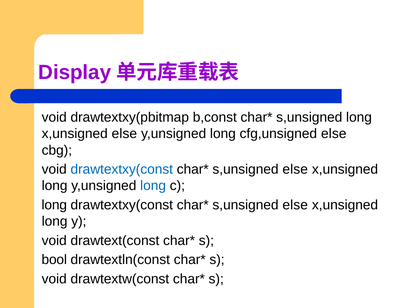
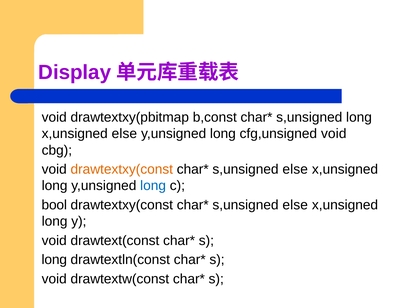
cfg,unsigned else: else -> void
drawtextxy(const at (122, 169) colour: blue -> orange
long at (54, 205): long -> bool
bool at (54, 259): bool -> long
